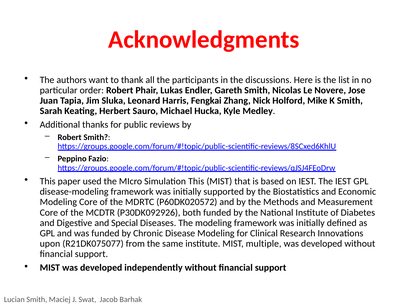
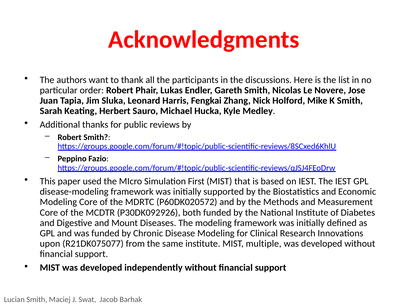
Simulation This: This -> First
Special: Special -> Mount
